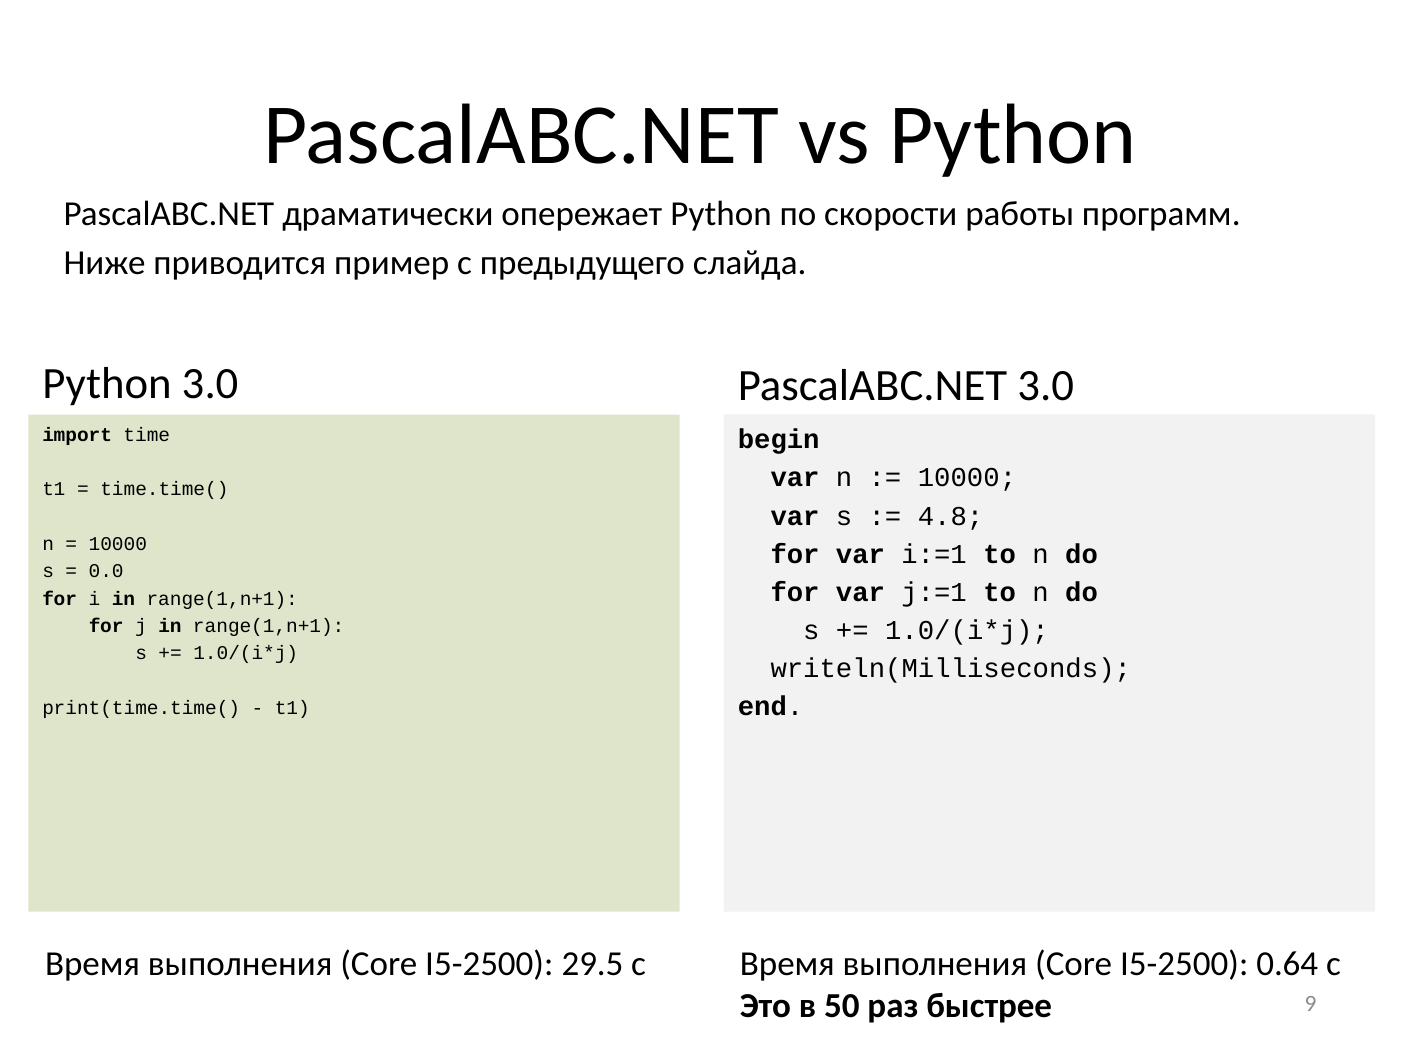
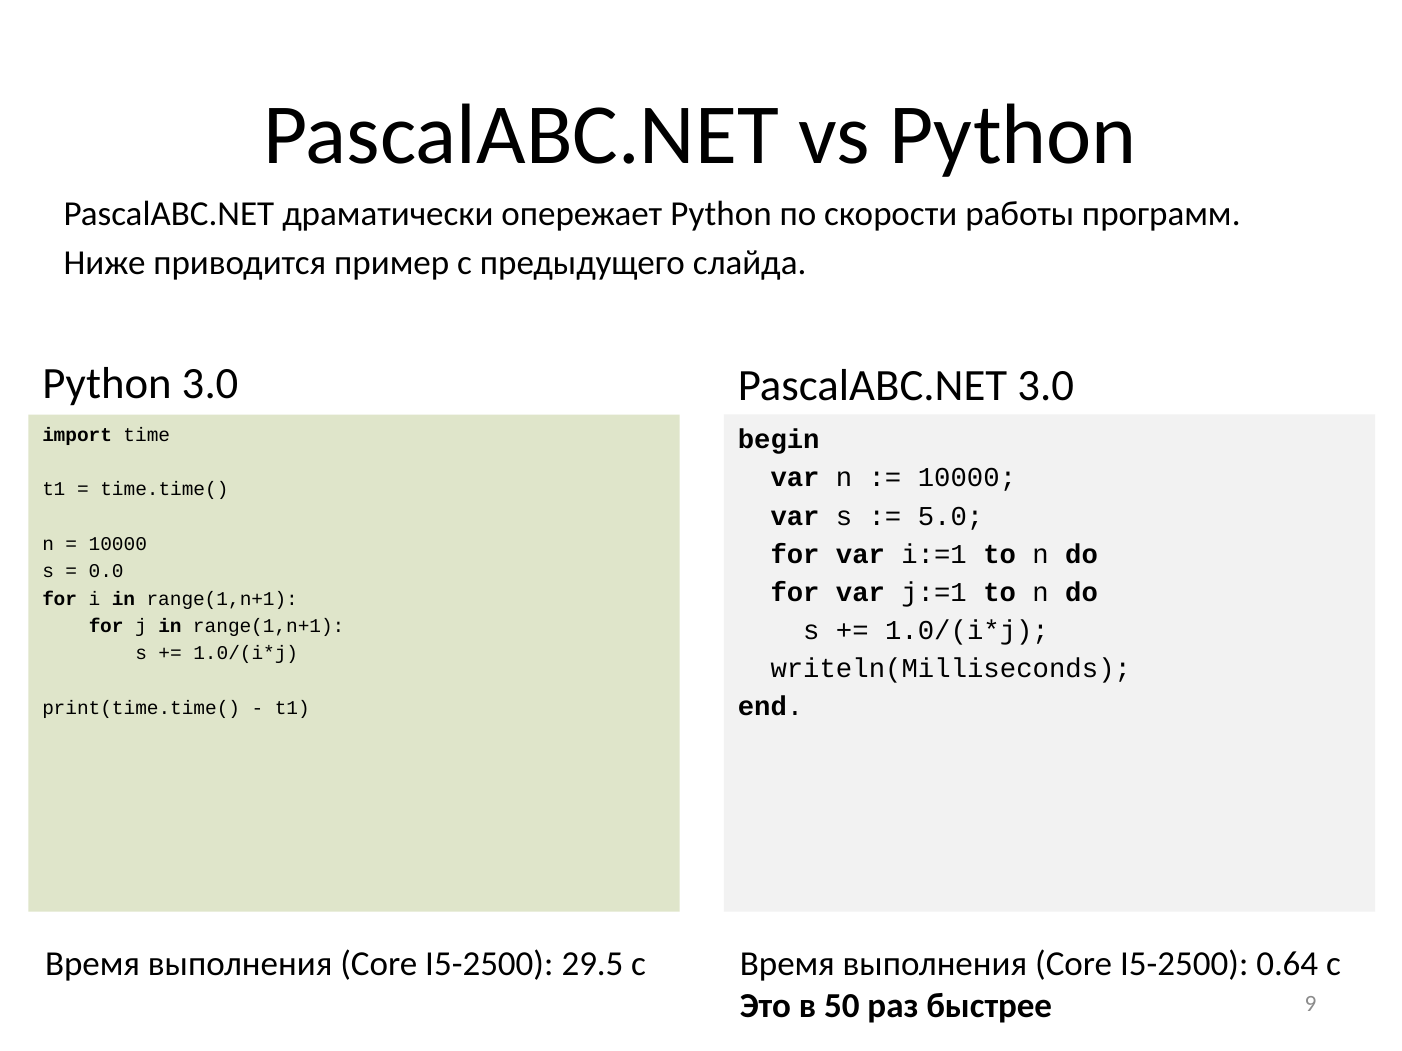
4.8: 4.8 -> 5.0
